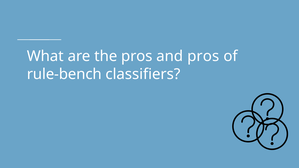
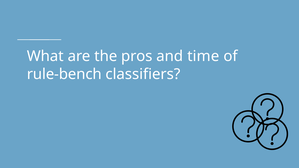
and pros: pros -> time
